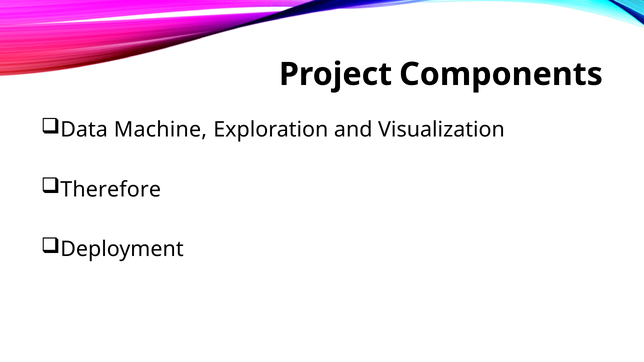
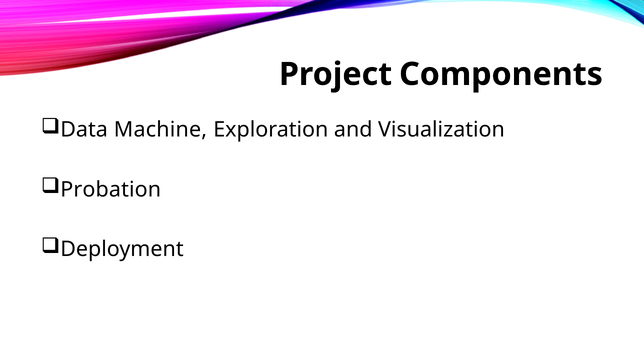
Therefore: Therefore -> Probation
